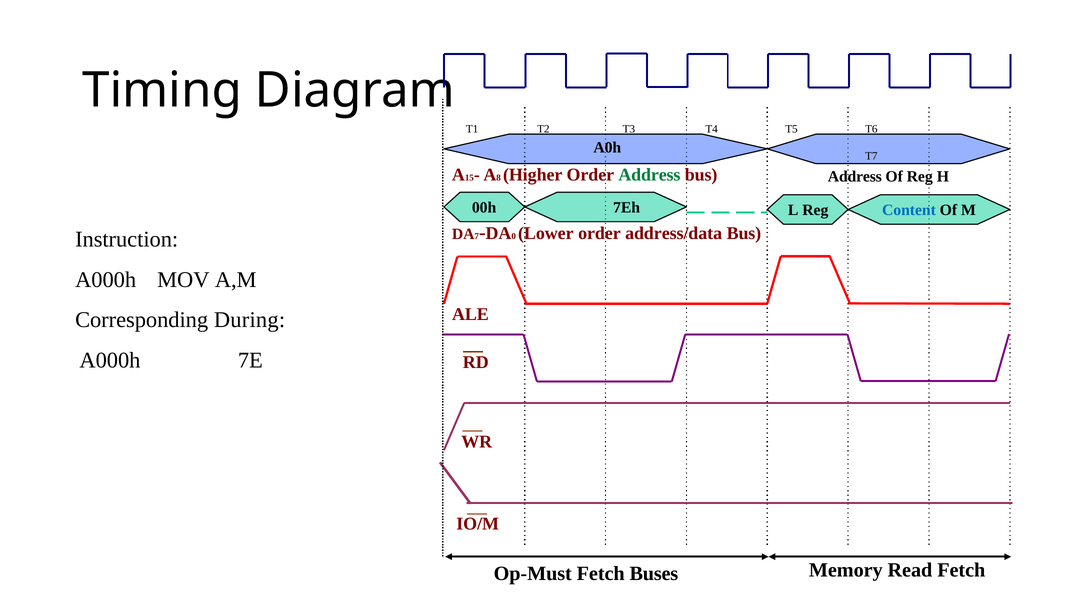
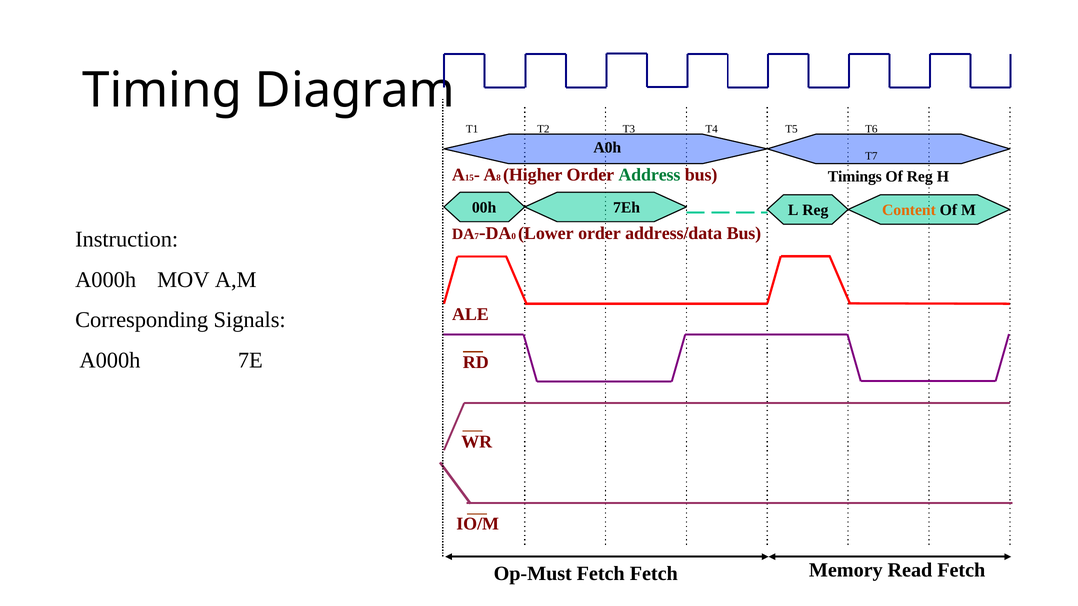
Address at (855, 177): Address -> Timings
Content colour: blue -> orange
During: During -> Signals
Fetch Buses: Buses -> Fetch
